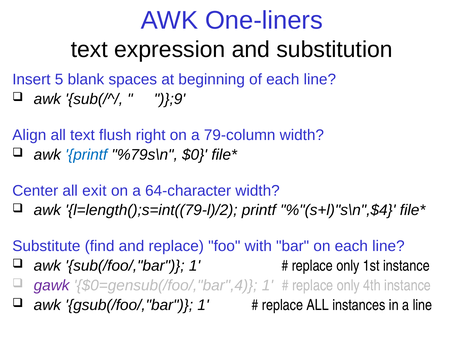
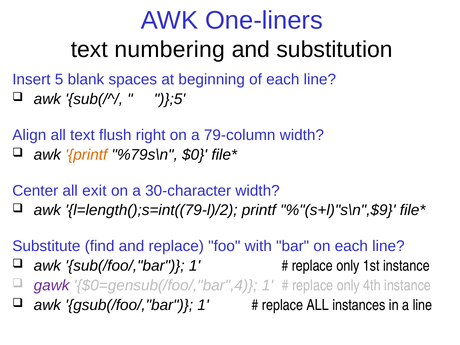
expression: expression -> numbering
)};9: )};9 -> )};5
printf at (86, 155) colour: blue -> orange
64-character: 64-character -> 30-character
%"(s+l)"s\n",$4: %"(s+l)"s\n",$4 -> %"(s+l)"s\n",$9
